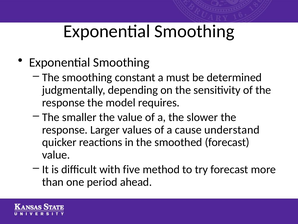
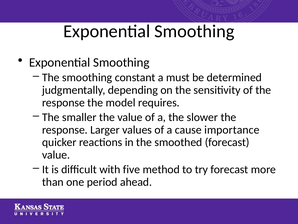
understand: understand -> importance
